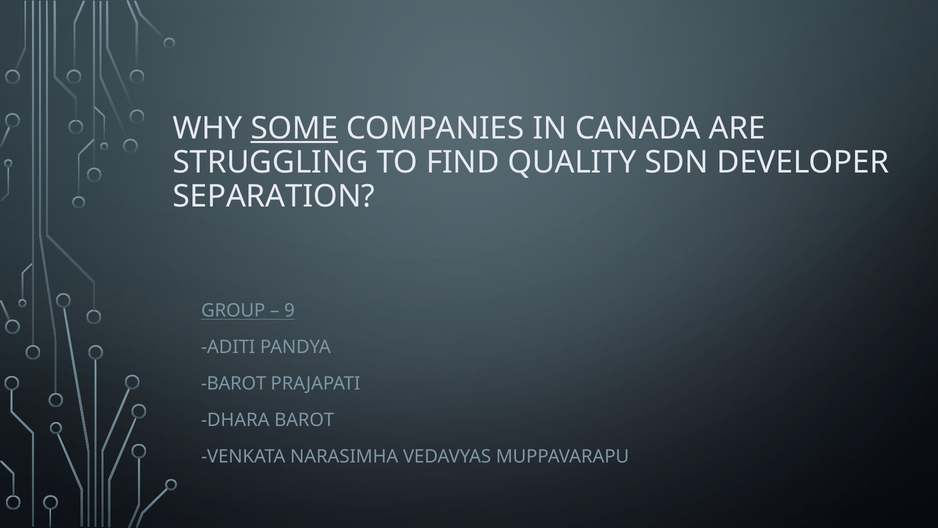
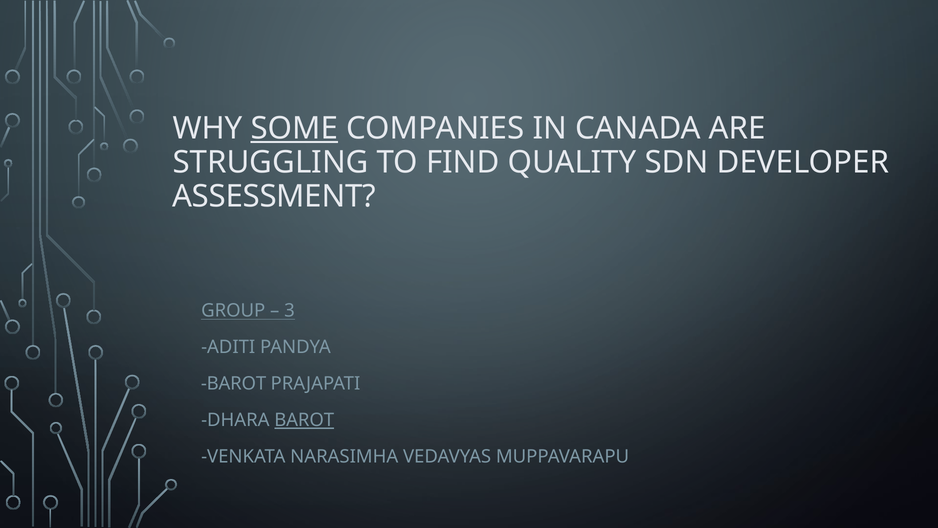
SEPARATION: SEPARATION -> ASSESSMENT
9: 9 -> 3
BAROT at (304, 420) underline: none -> present
